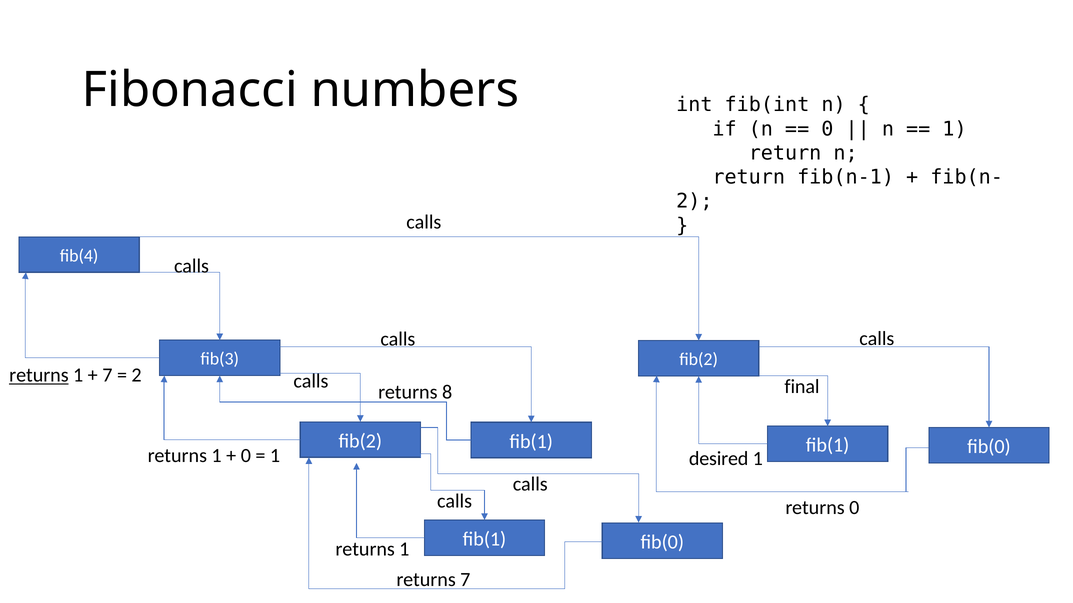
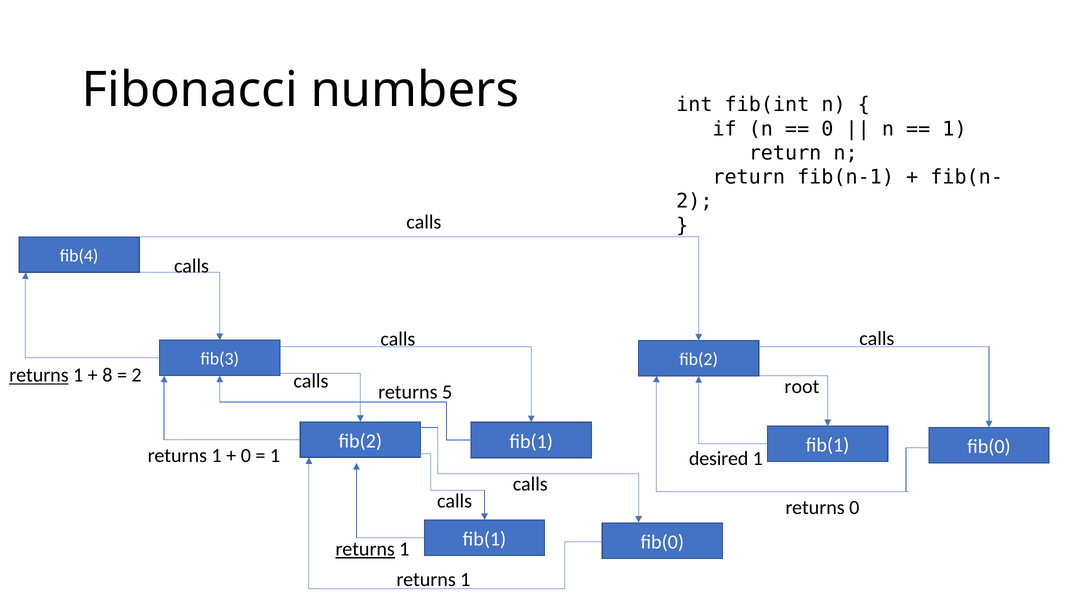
7 at (107, 376): 7 -> 8
final: final -> root
8: 8 -> 5
returns at (365, 550) underline: none -> present
7 at (465, 580): 7 -> 1
